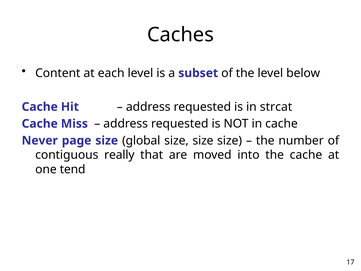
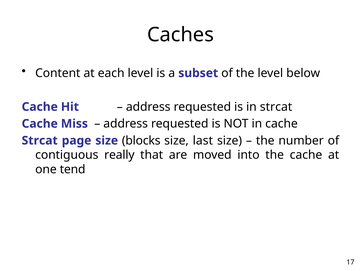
Never at (40, 140): Never -> Strcat
global: global -> blocks
size at (203, 140): size -> last
